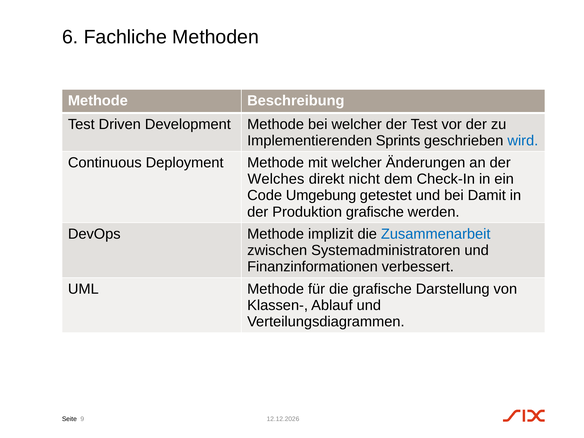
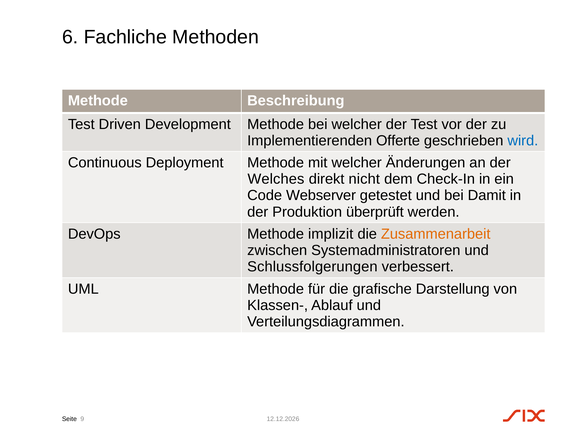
Sprints: Sprints -> Offerte
Umgebung: Umgebung -> Webserver
Produktion grafische: grafische -> überprüft
Zusammenarbeit colour: blue -> orange
Finanzinformationen: Finanzinformationen -> Schlussfolgerungen
